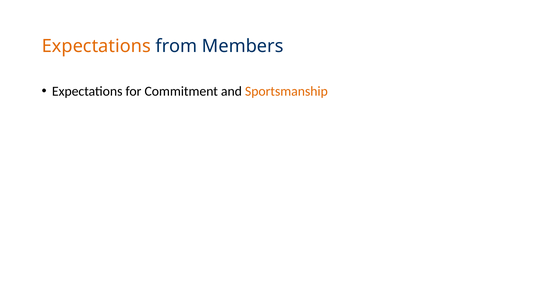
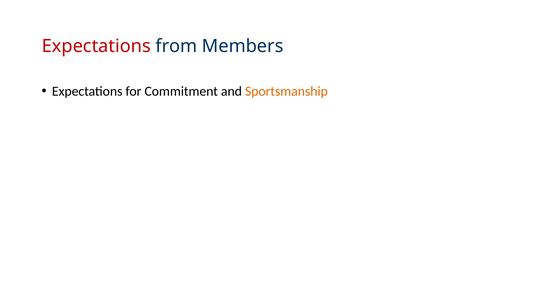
Expectations at (96, 46) colour: orange -> red
